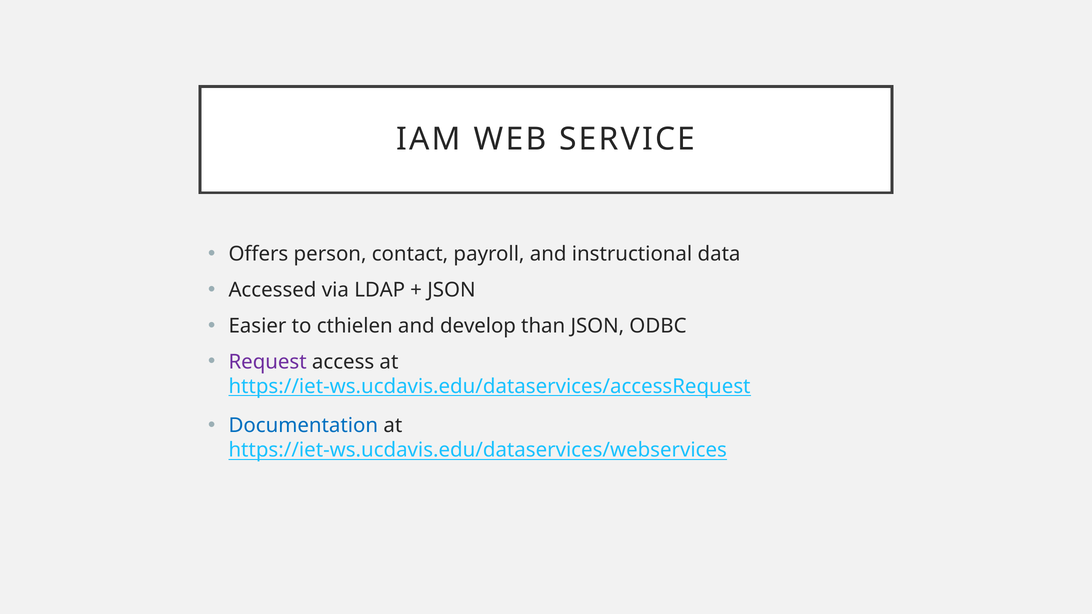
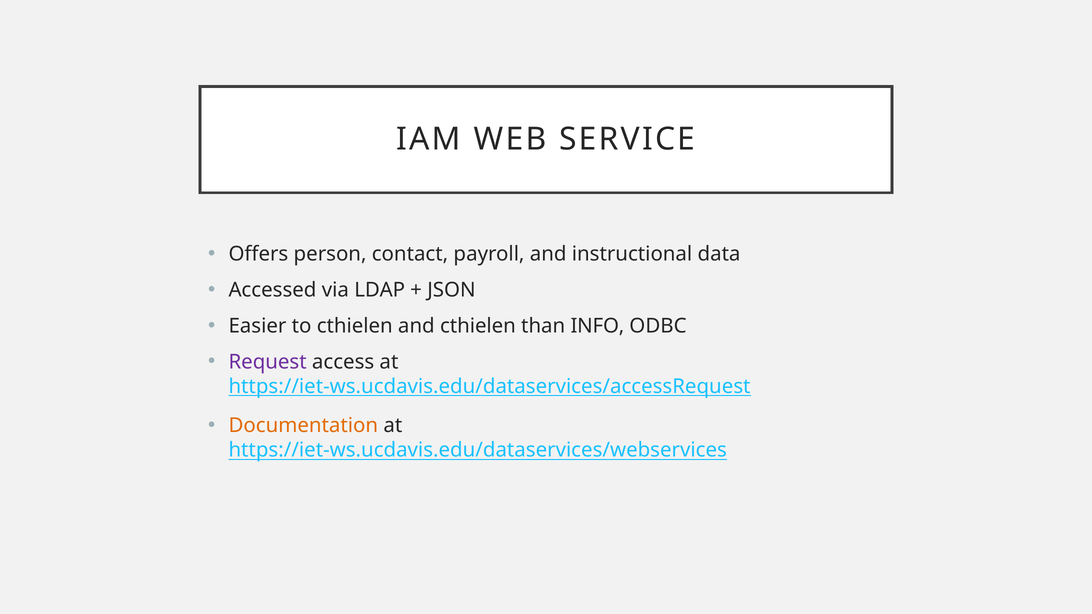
and develop: develop -> cthielen
than JSON: JSON -> INFO
Documentation colour: blue -> orange
